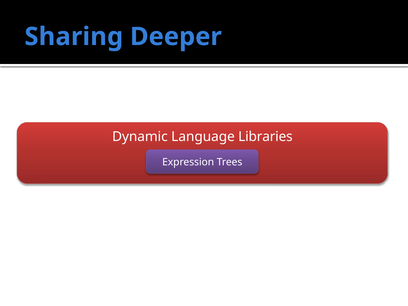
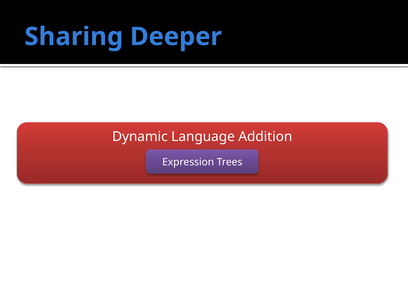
Libraries: Libraries -> Addition
